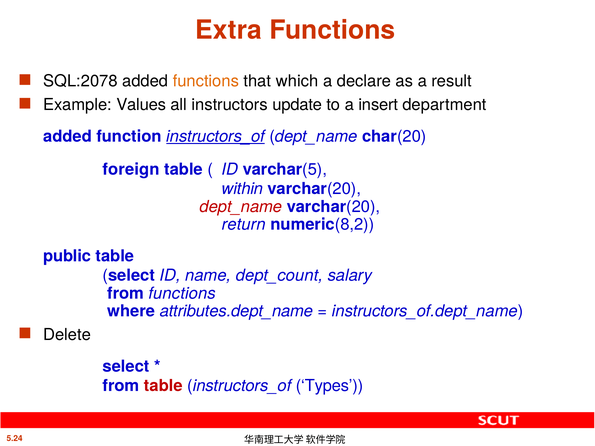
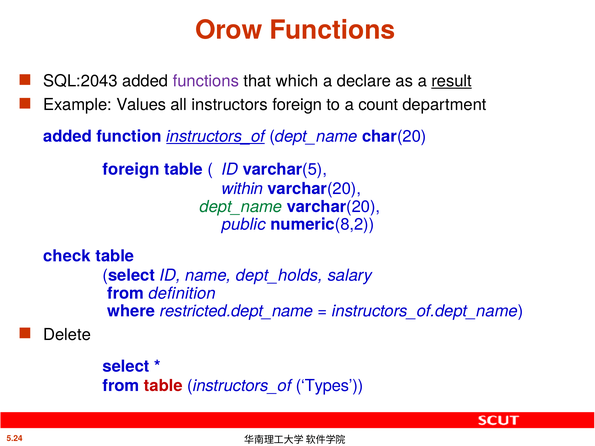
Extra: Extra -> Orow
SQL:2078: SQL:2078 -> SQL:2043
functions at (206, 81) colour: orange -> purple
result underline: none -> present
instructors update: update -> foreign
insert: insert -> count
dept_name at (241, 207) colour: red -> green
return: return -> public
public: public -> check
dept_count: dept_count -> dept_holds
from functions: functions -> definition
attributes.dept_name: attributes.dept_name -> restricted.dept_name
